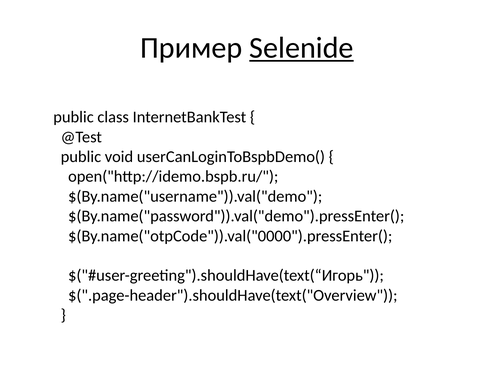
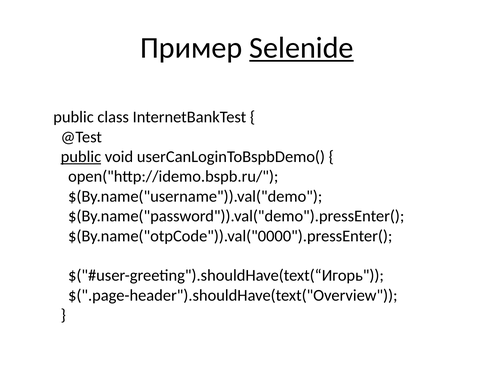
public at (81, 157) underline: none -> present
